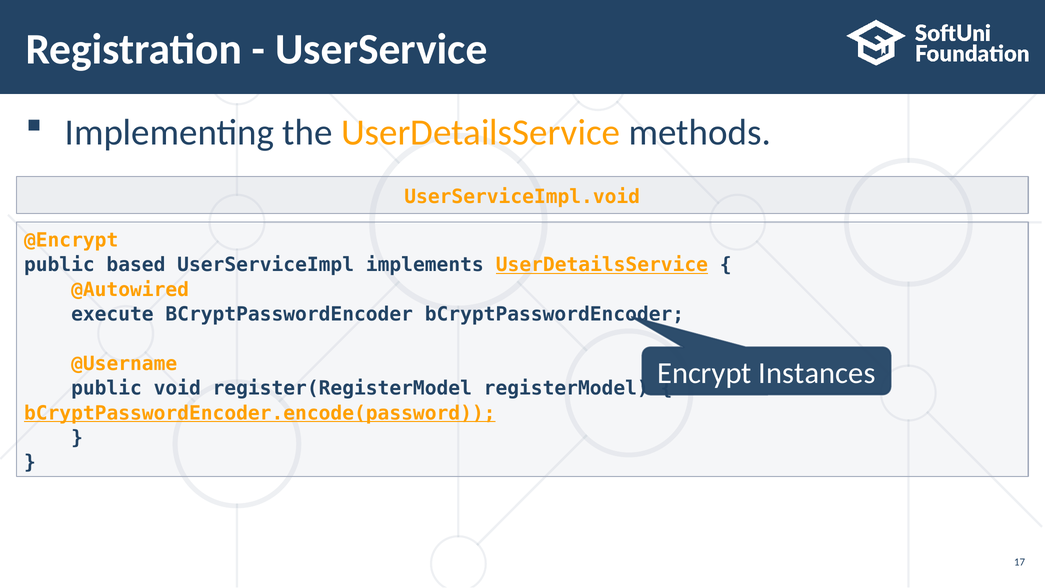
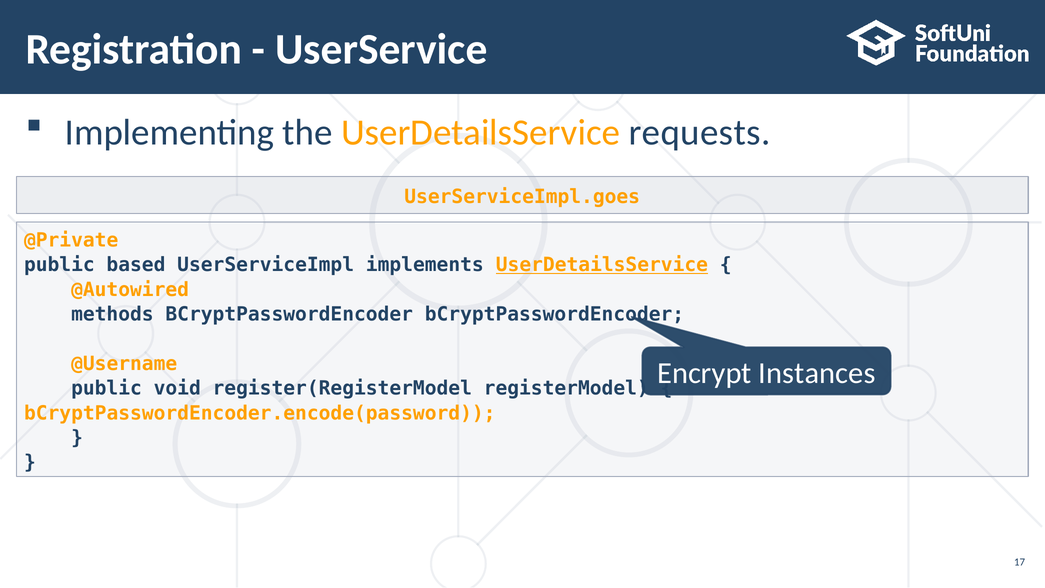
methods: methods -> requests
UserServiceImpl.void: UserServiceImpl.void -> UserServiceImpl.goes
@Encrypt: @Encrypt -> @Private
execute: execute -> methods
bCryptPasswordEncoder.encode(password underline: present -> none
